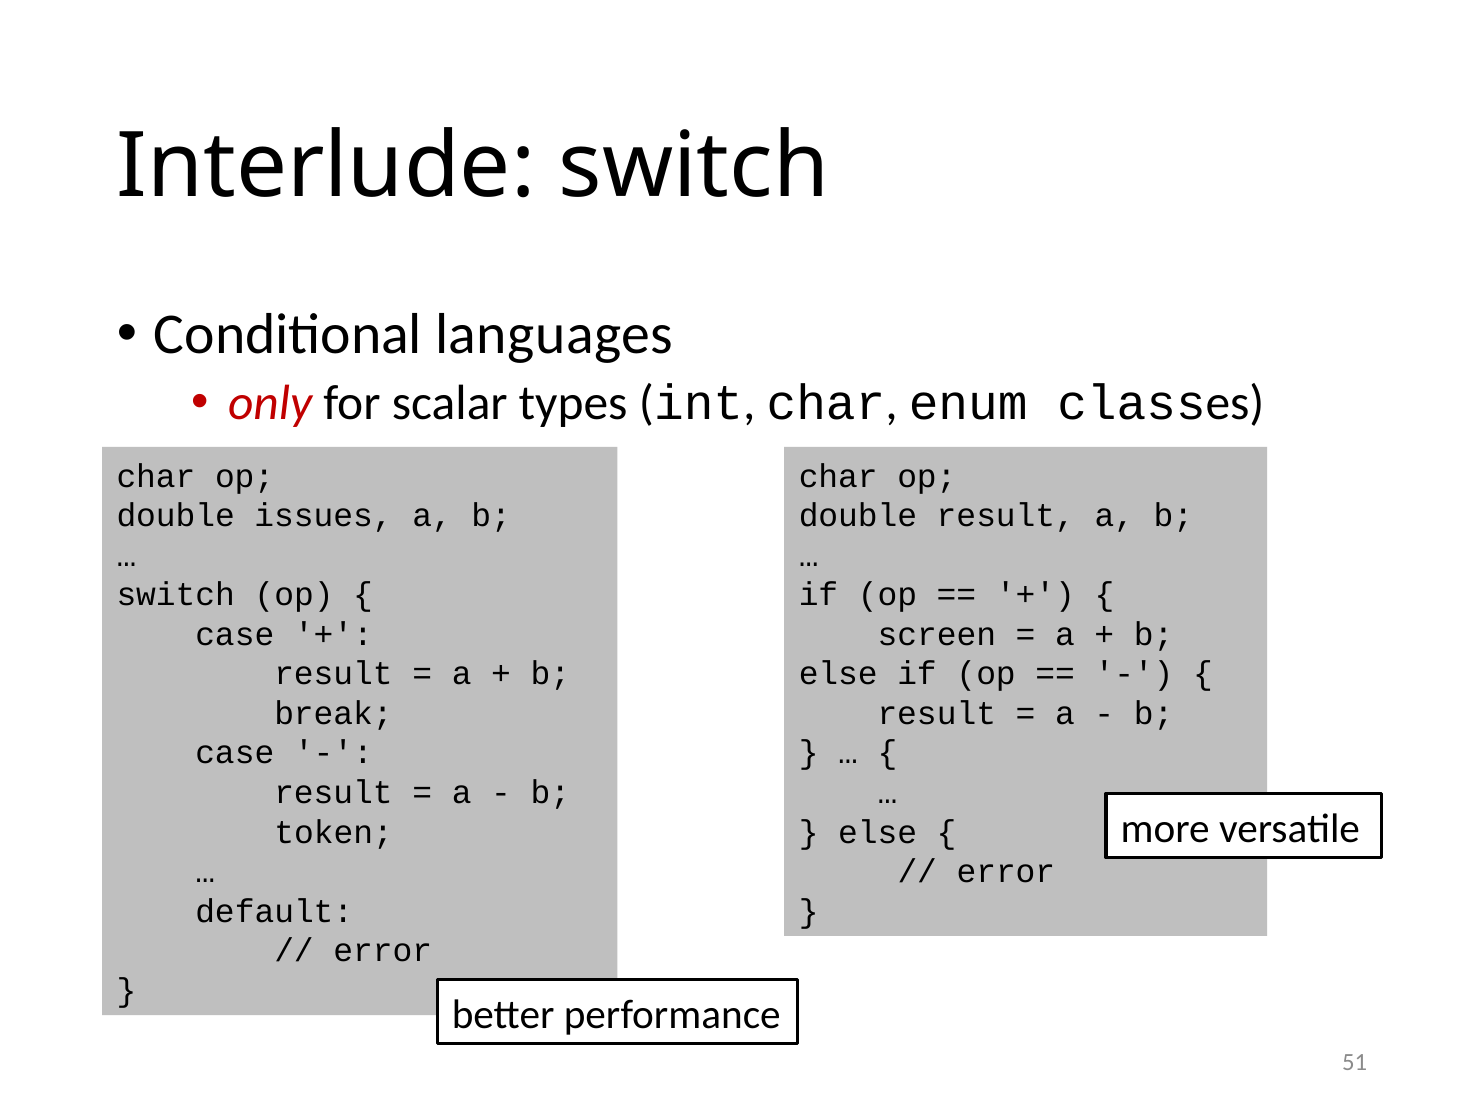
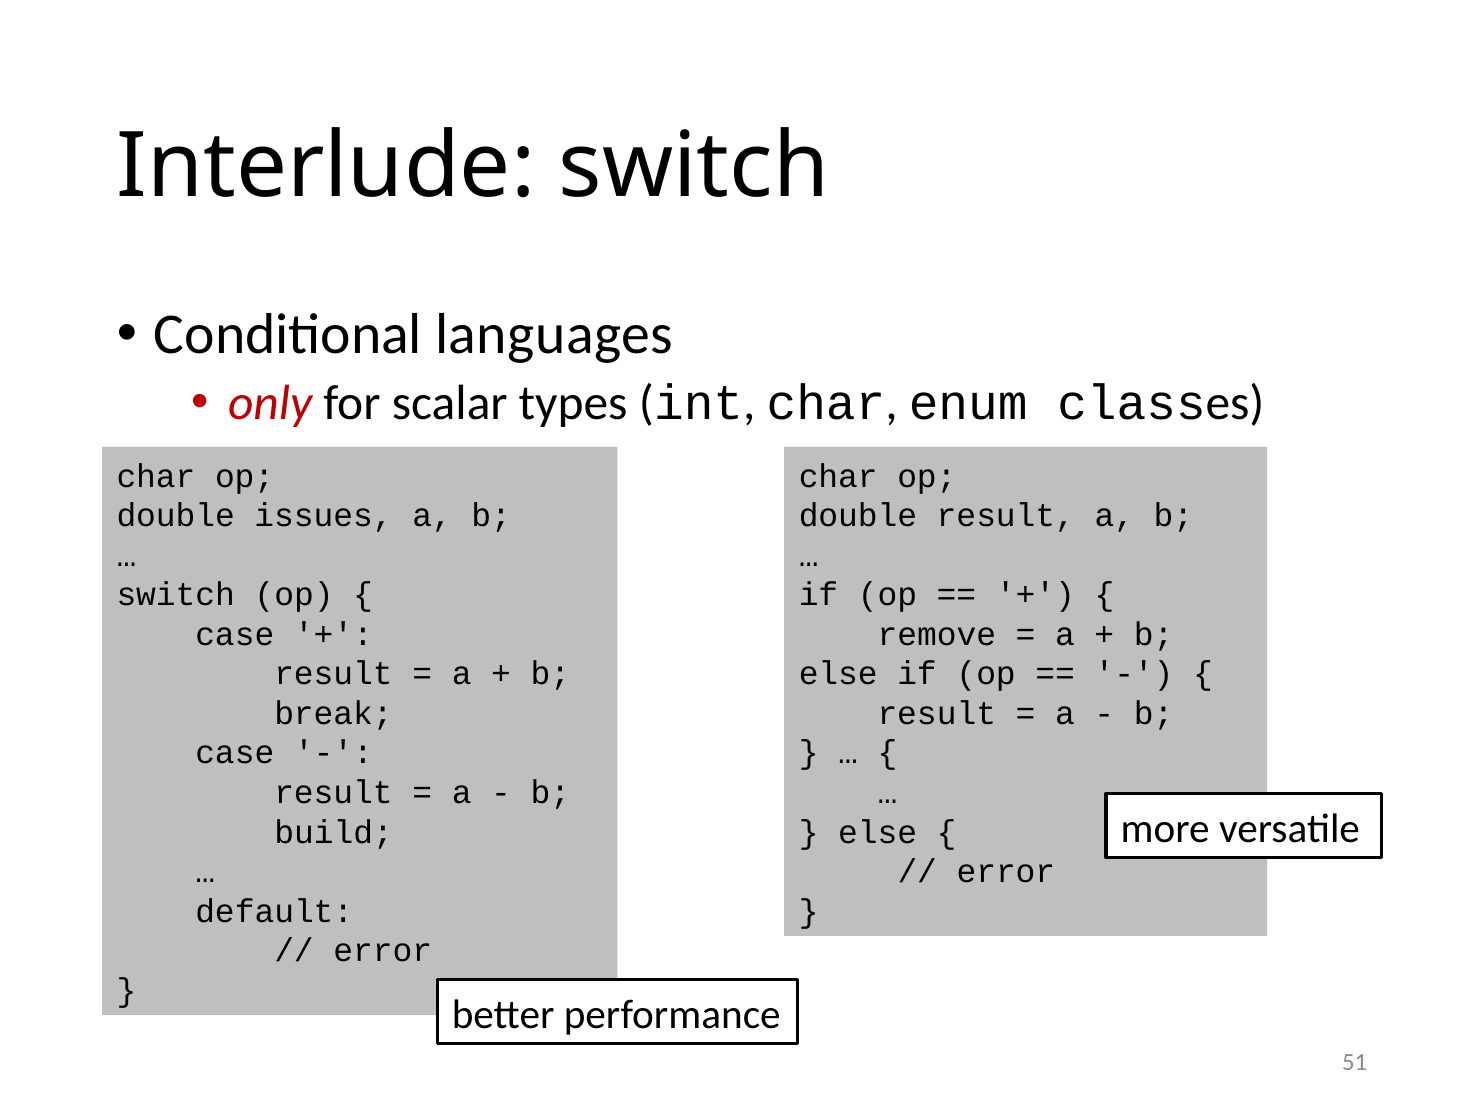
screen: screen -> remove
token: token -> build
